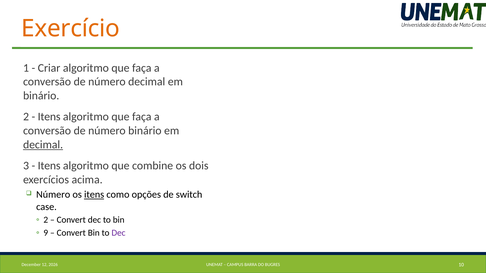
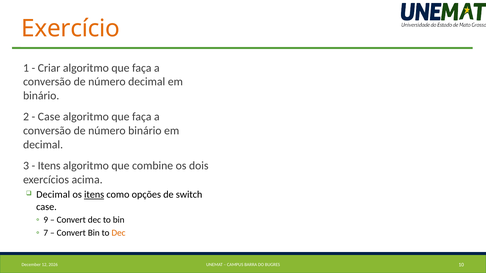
Itens at (49, 117): Itens -> Case
decimal at (43, 145) underline: present -> none
Número at (53, 195): Número -> Decimal
2 at (46, 220): 2 -> 9
9: 9 -> 7
Dec at (119, 233) colour: purple -> orange
